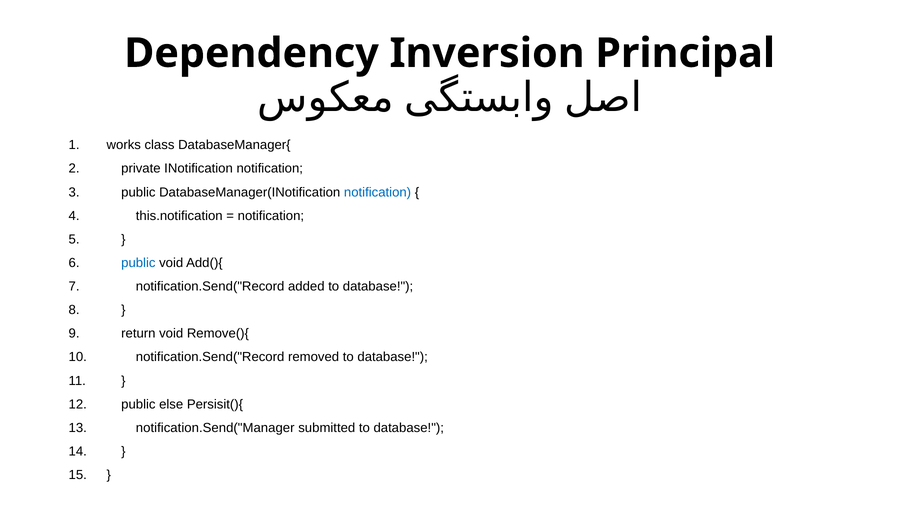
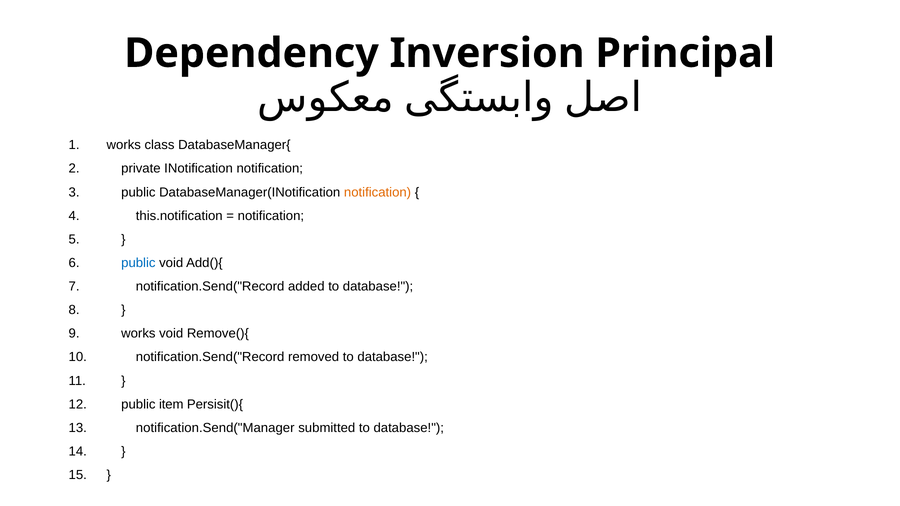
notification at (378, 192) colour: blue -> orange
return at (138, 334): return -> works
else: else -> item
